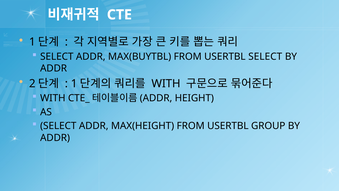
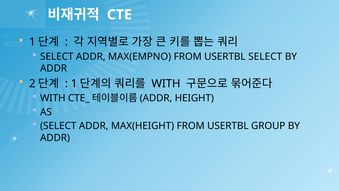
MAX(BUYTBL: MAX(BUYTBL -> MAX(EMPNO
